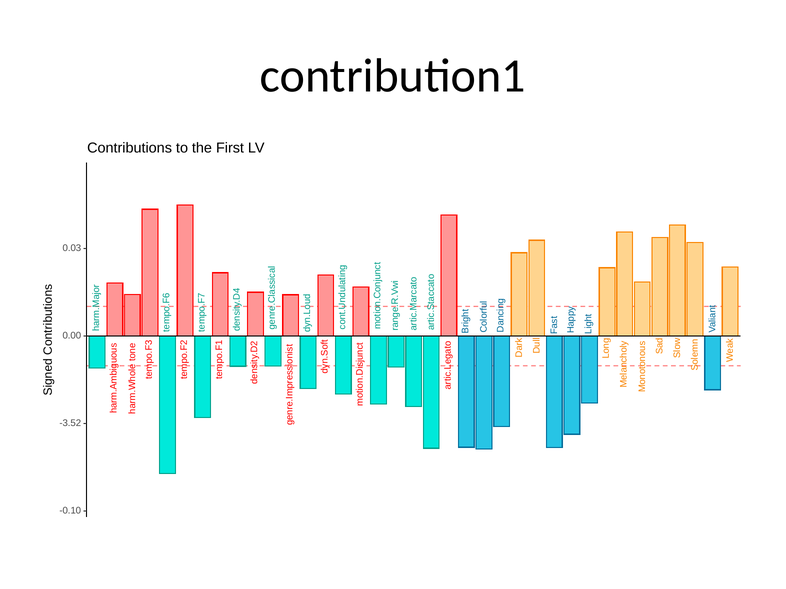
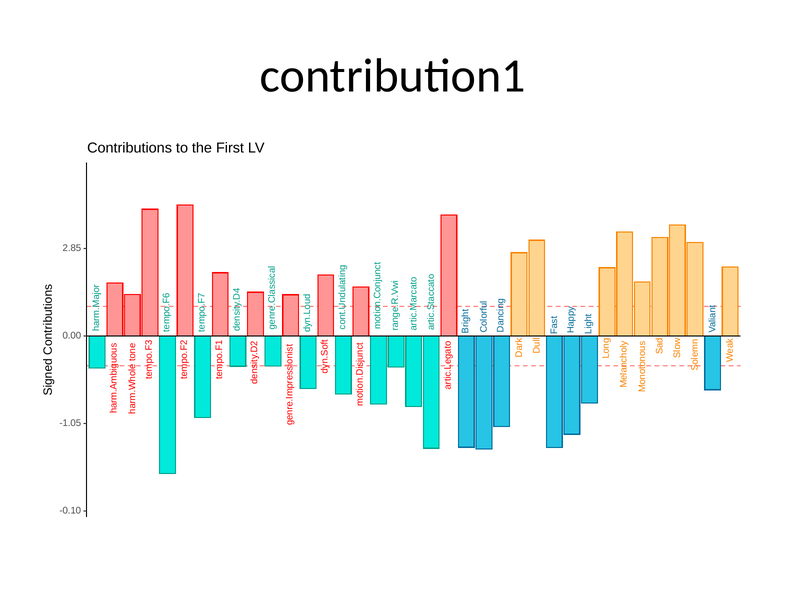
0.03: 0.03 -> 2.85
-3.52: -3.52 -> -1.05
